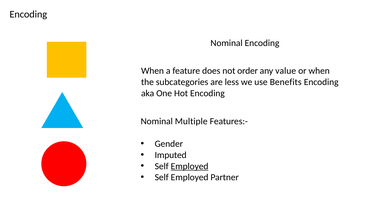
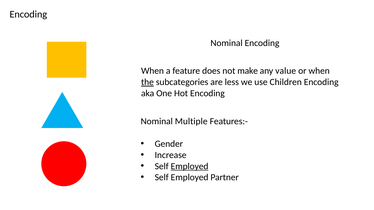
order: order -> make
the underline: none -> present
Benefits: Benefits -> Children
Imputed: Imputed -> Increase
